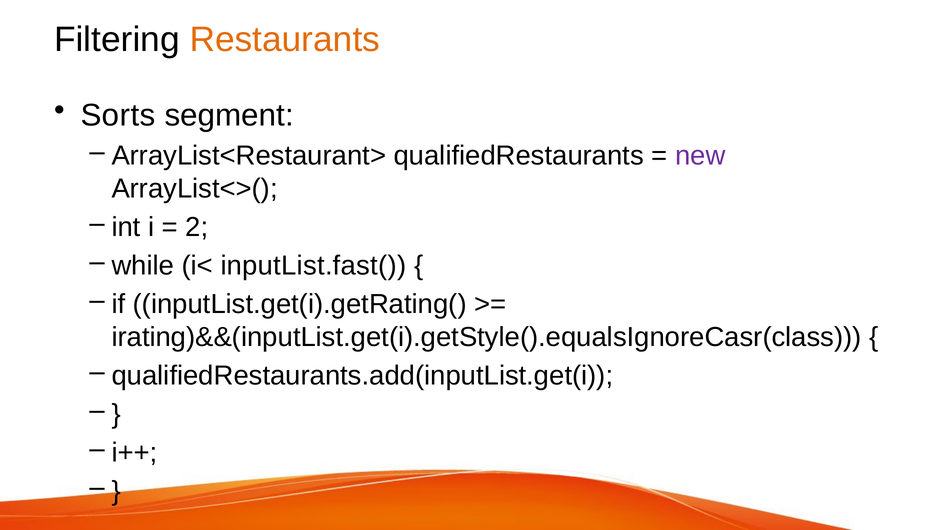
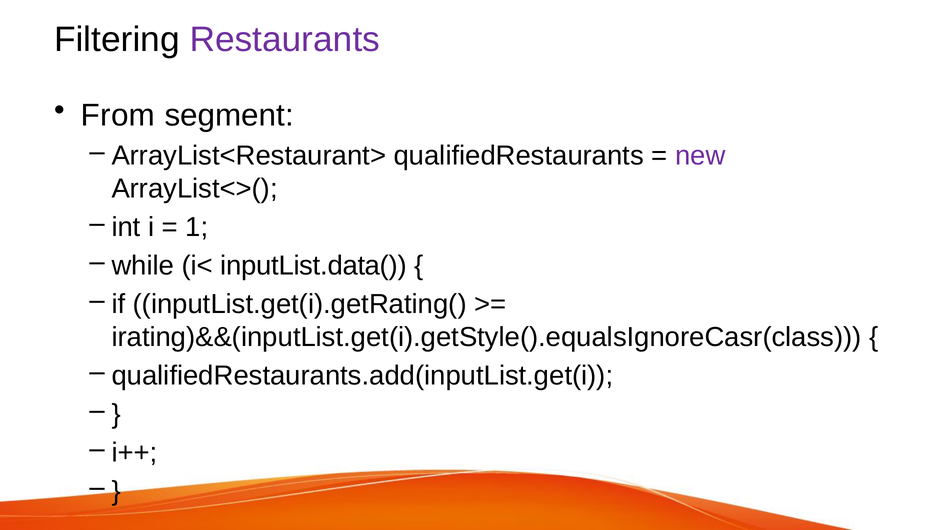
Restaurants colour: orange -> purple
Sorts: Sorts -> From
2: 2 -> 1
inputList.fast(: inputList.fast( -> inputList.data(
